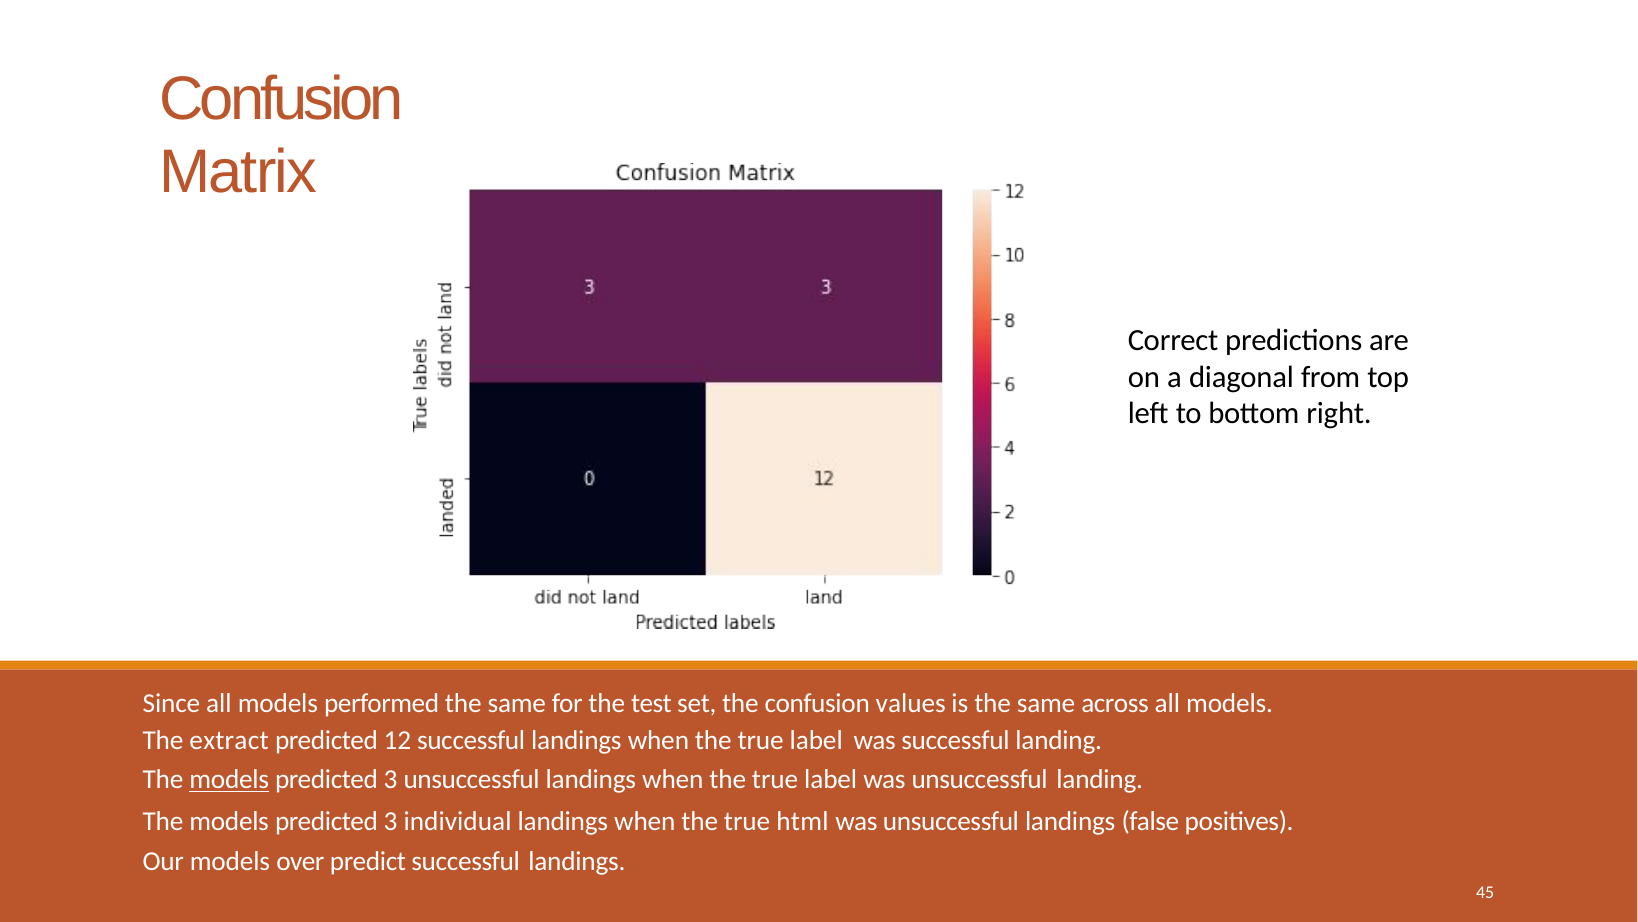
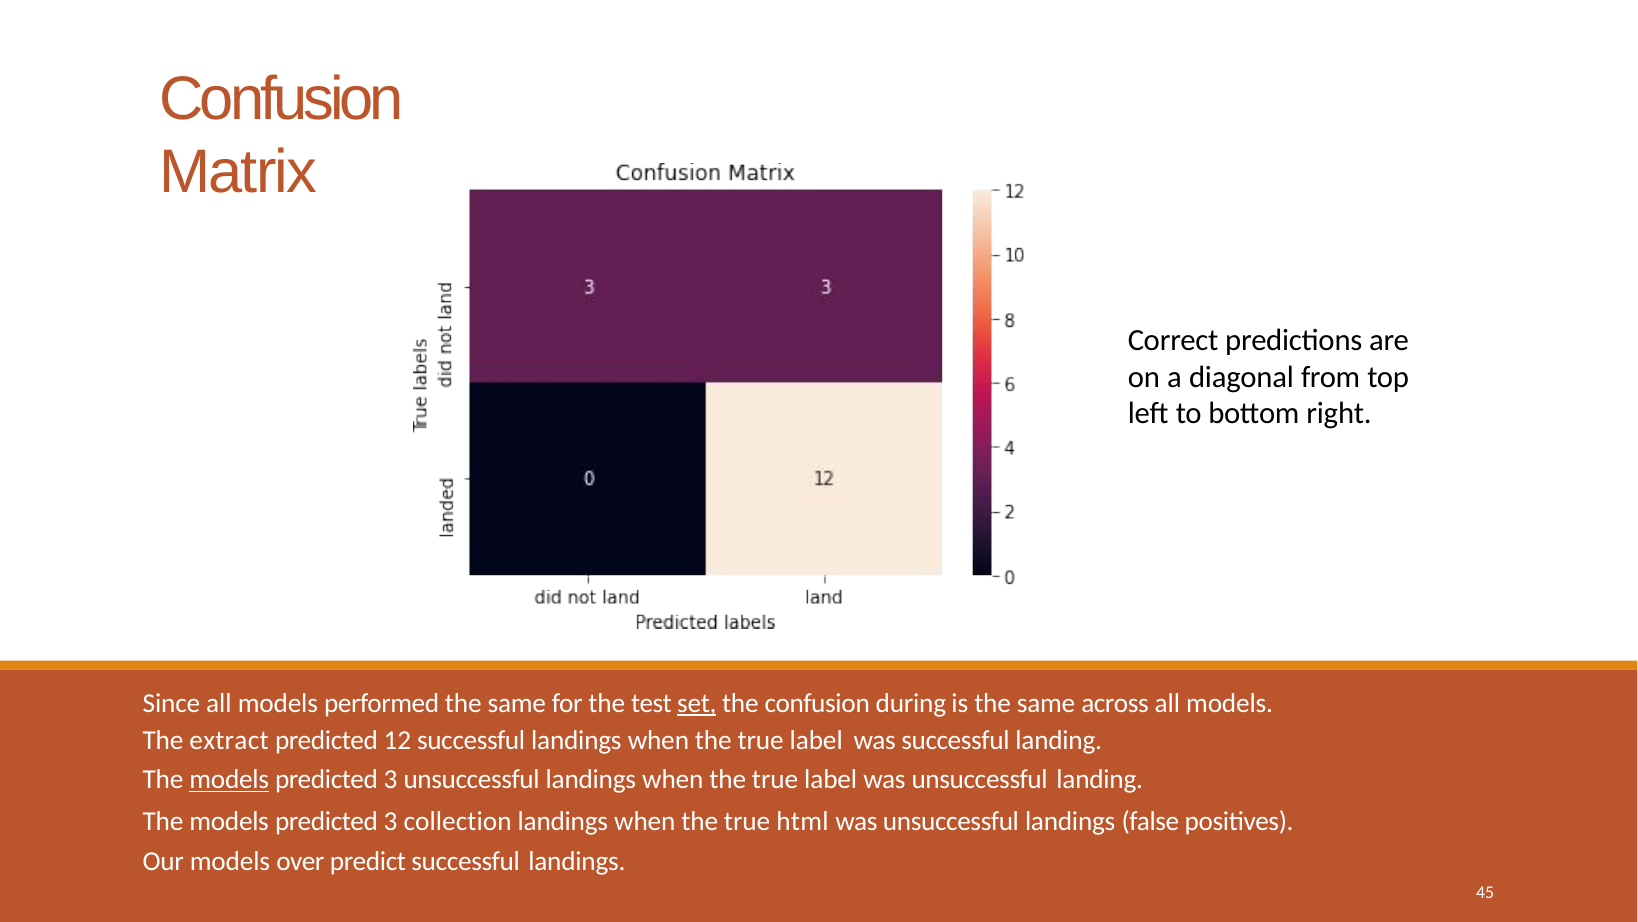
set underline: none -> present
values: values -> during
individual: individual -> collection
